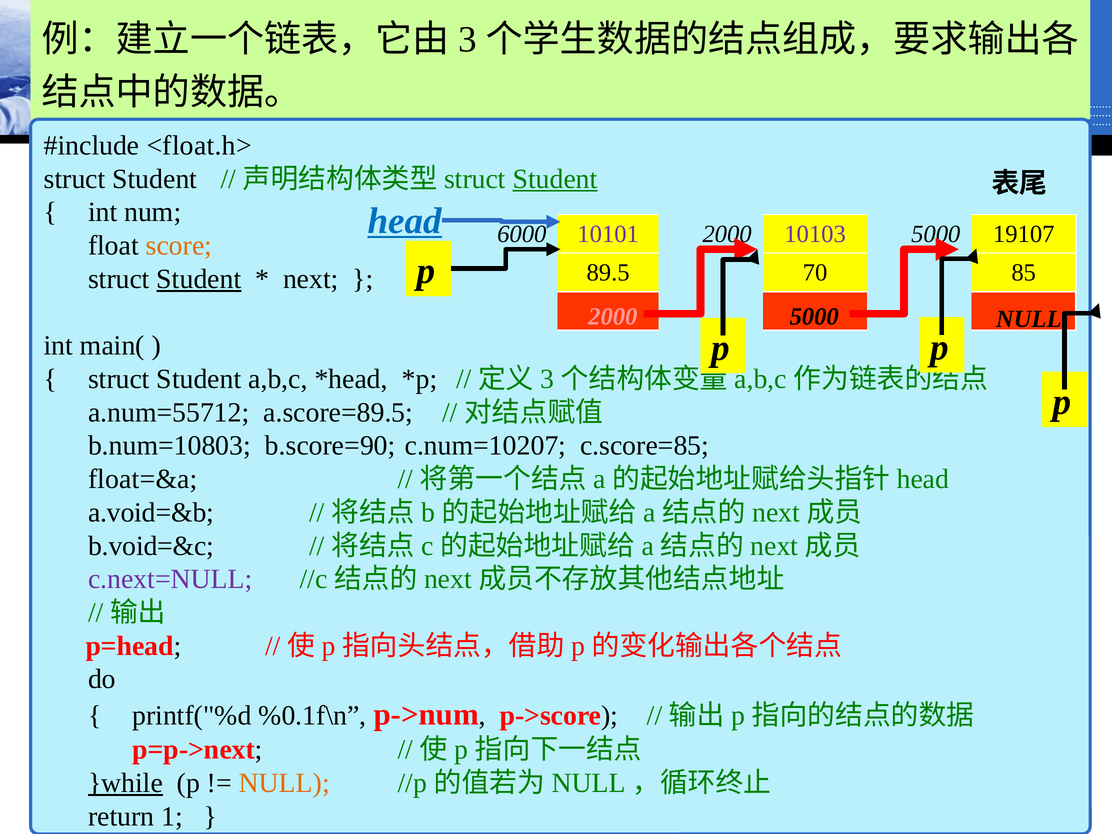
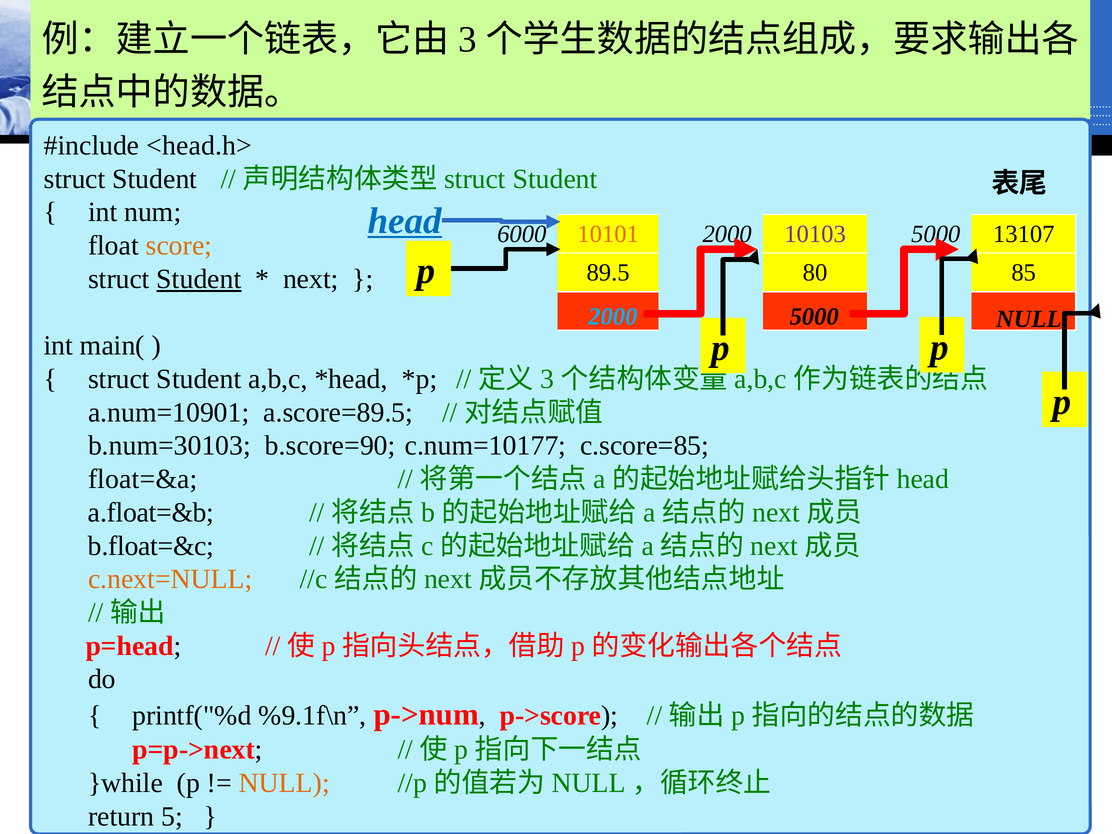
<float.h>: <float.h> -> <head.h>
Student at (555, 179) underline: present -> none
10101 colour: purple -> orange
19107: 19107 -> 13107
70: 70 -> 80
2000 at (613, 316) colour: pink -> light blue
a.num=55712: a.num=55712 -> a.num=10901
b.num=10803: b.num=10803 -> b.num=30103
c.num=10207: c.num=10207 -> c.num=10177
a.void=&b: a.void=&b -> a.float=&b
b.void=&c: b.void=&c -> b.float=&c
c.next=NULL colour: purple -> orange
%0.1f\n: %0.1f\n -> %9.1f\n
}while underline: present -> none
1: 1 -> 5
